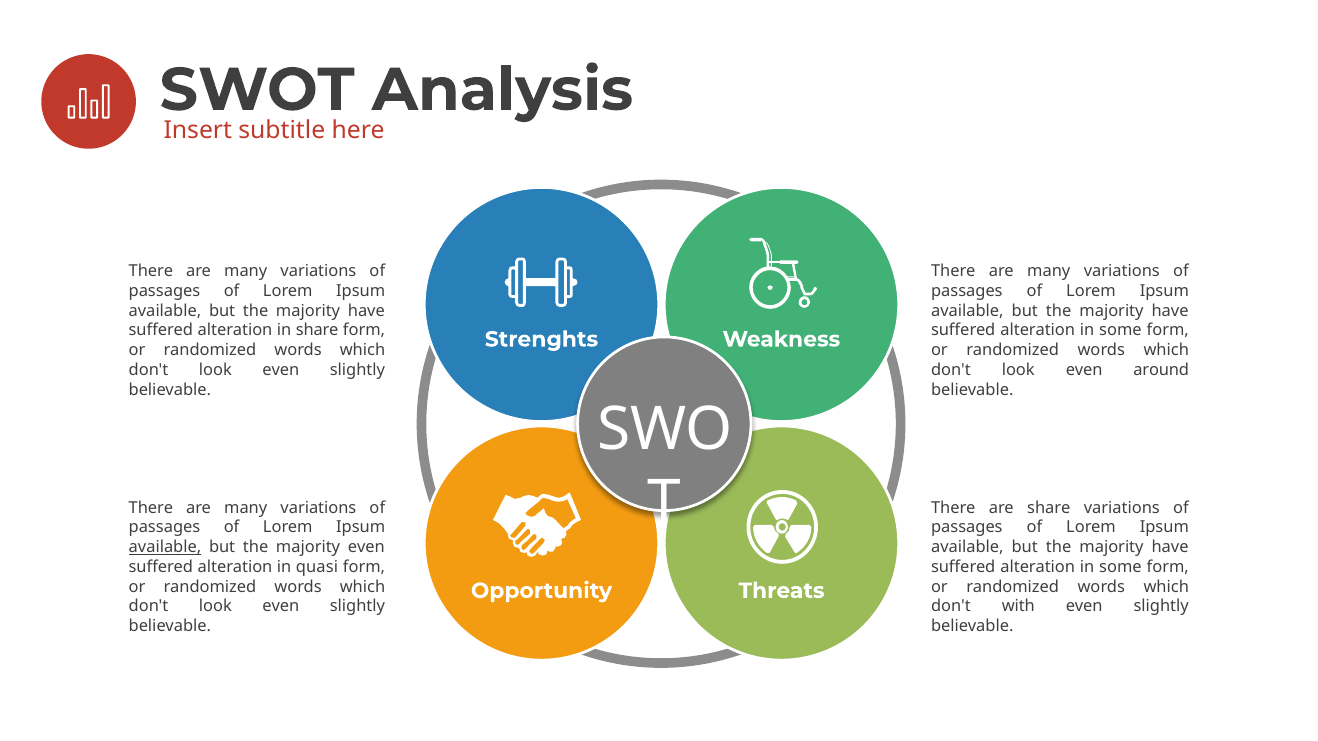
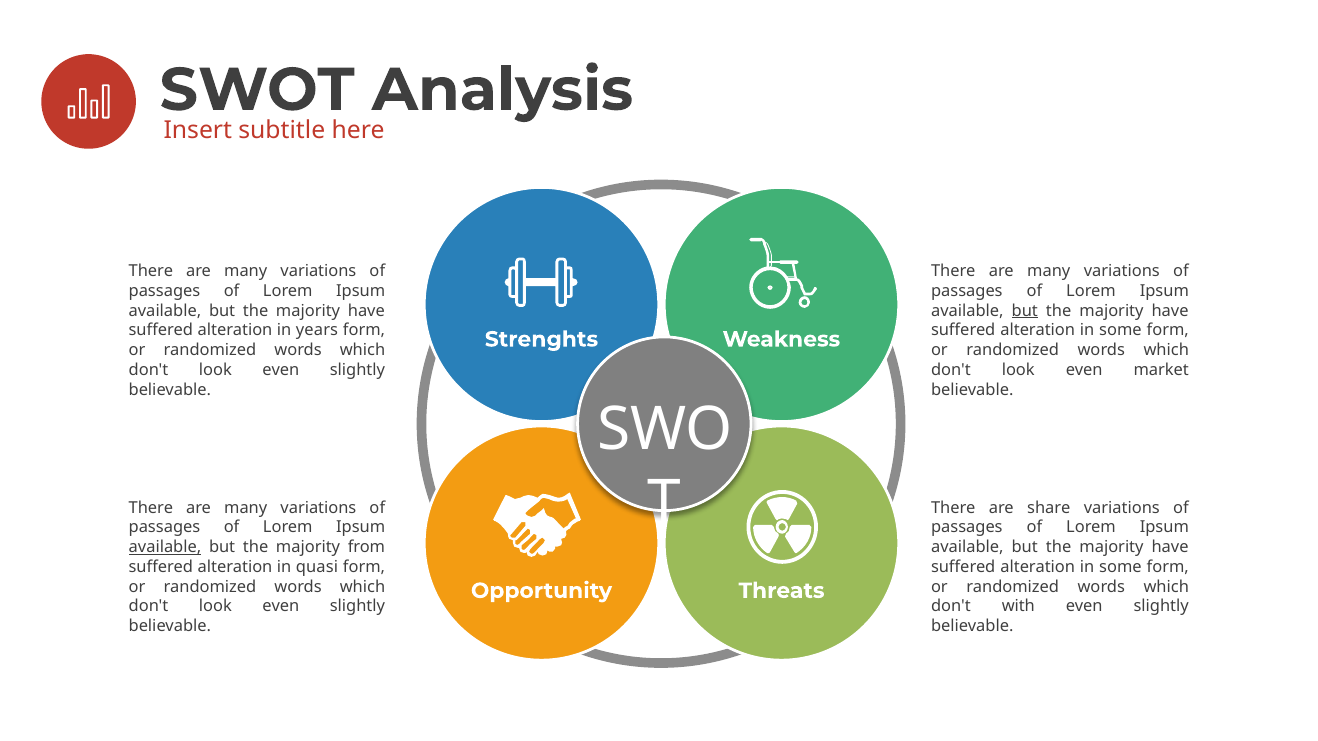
but at (1025, 311) underline: none -> present
in share: share -> years
around: around -> market
majority even: even -> from
